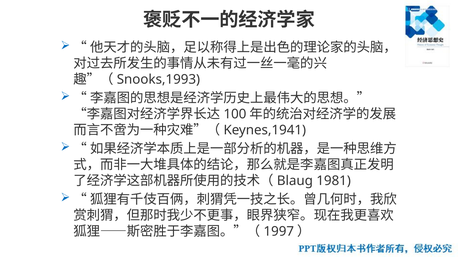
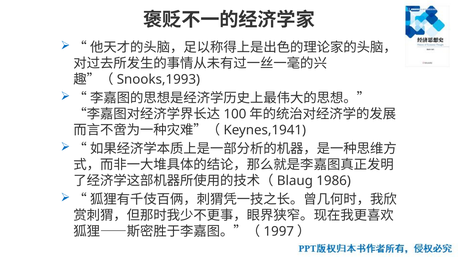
1981: 1981 -> 1986
